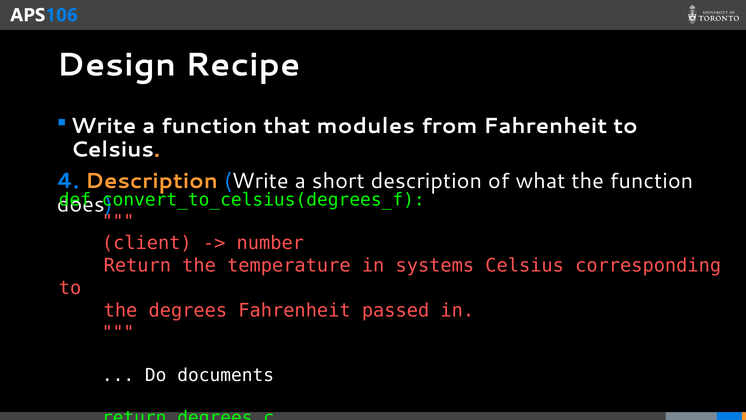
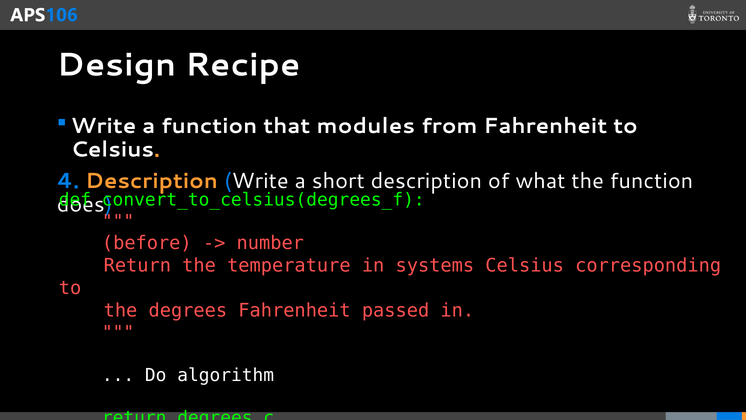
client: client -> before
documents: documents -> algorithm
